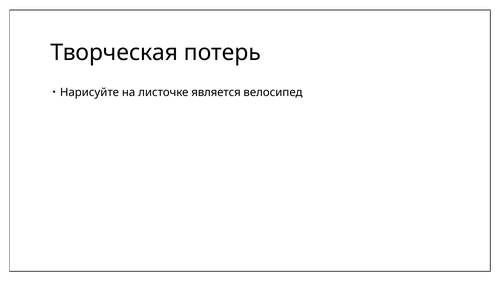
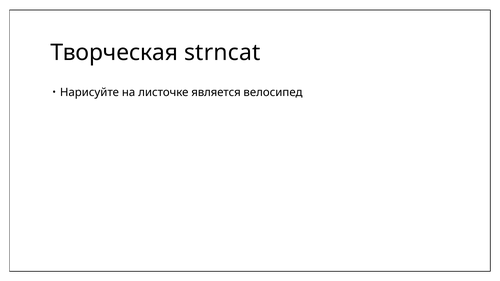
потерь: потерь -> strncat
